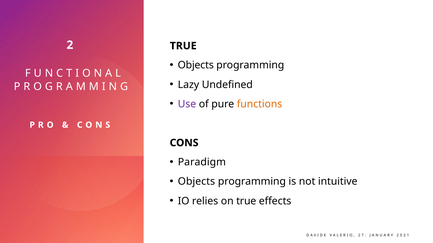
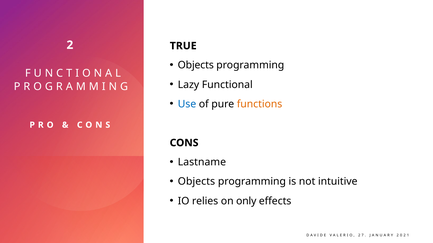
Undefined: Undefined -> Functional
Use colour: purple -> blue
Paradigm: Paradigm -> Lastname
on true: true -> only
